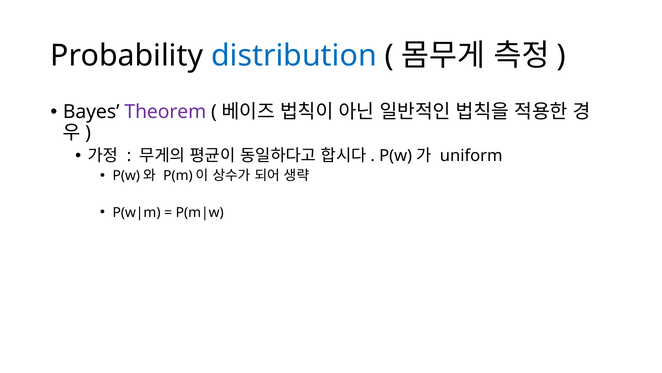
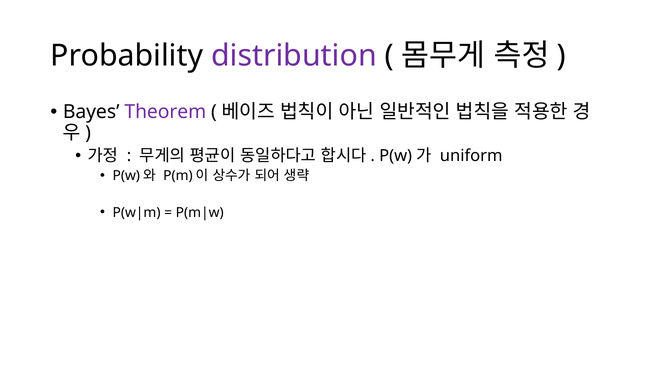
distribution colour: blue -> purple
